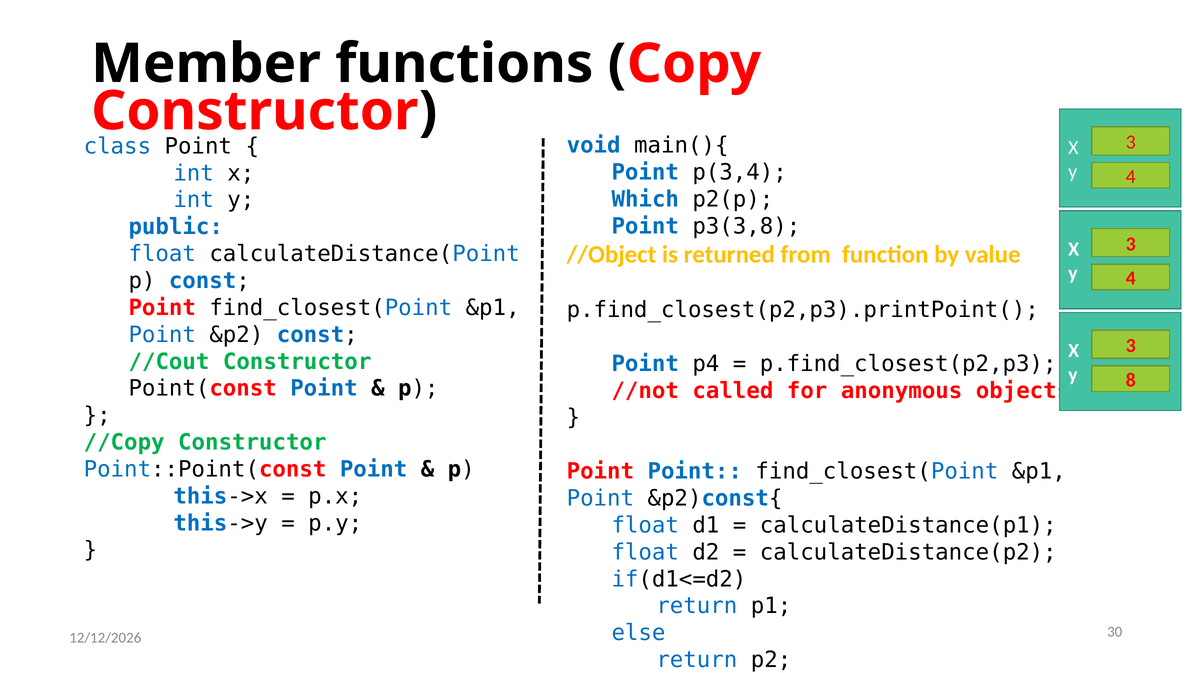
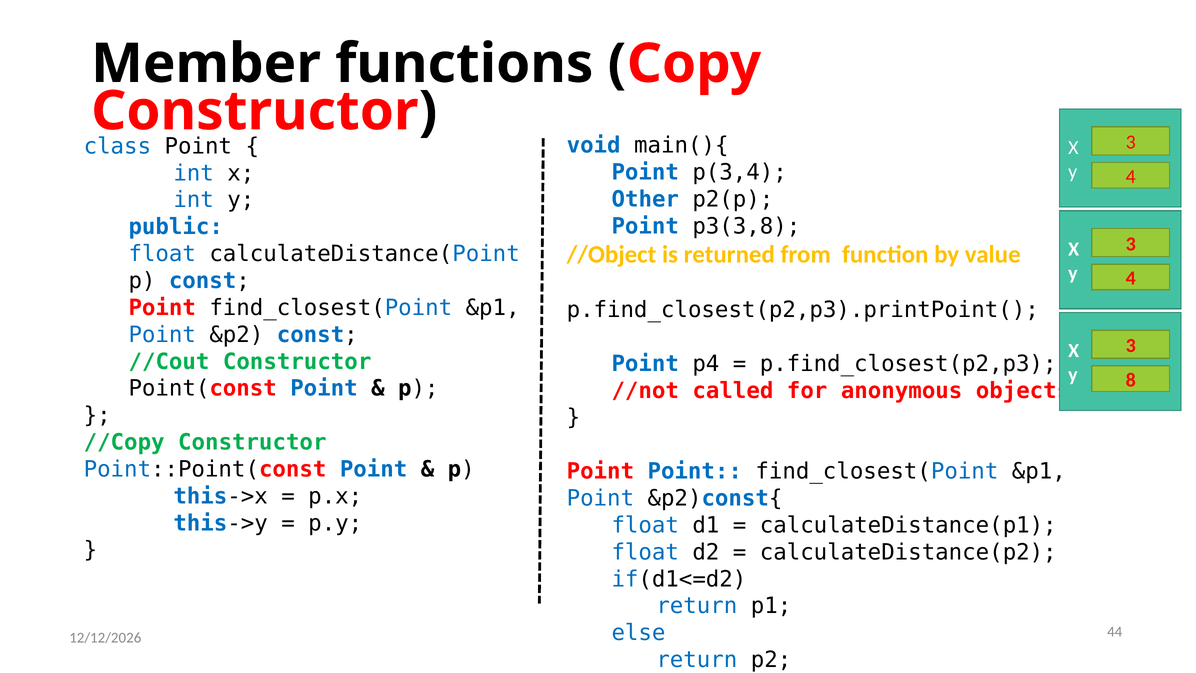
Which: Which -> Other
30: 30 -> 44
